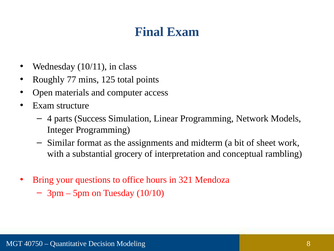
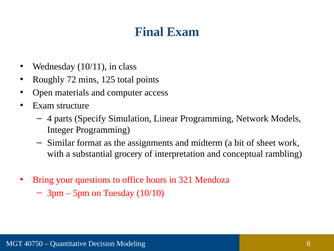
77: 77 -> 72
Success: Success -> Specify
